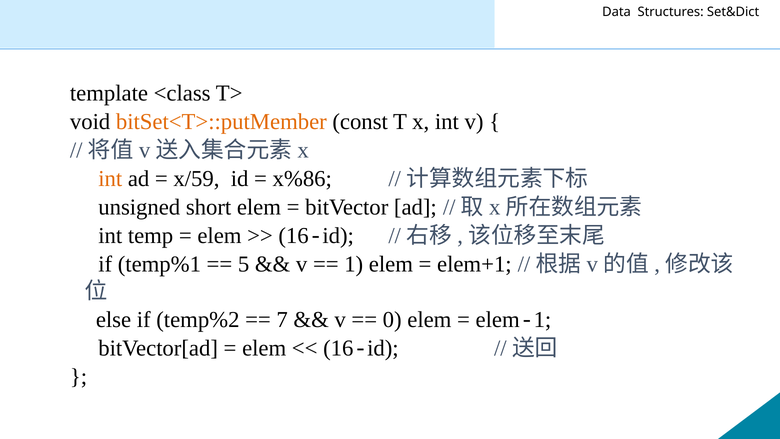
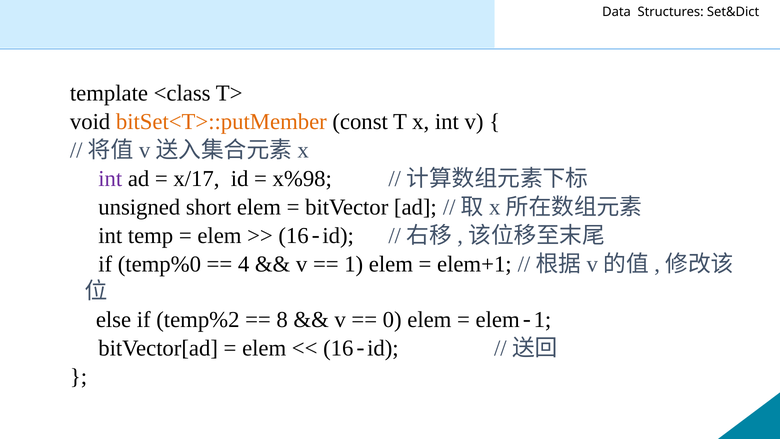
int at (110, 179) colour: orange -> purple
x/59: x/59 -> x/17
x%86: x%86 -> x%98
temp%1: temp%1 -> temp%0
5: 5 -> 4
7: 7 -> 8
